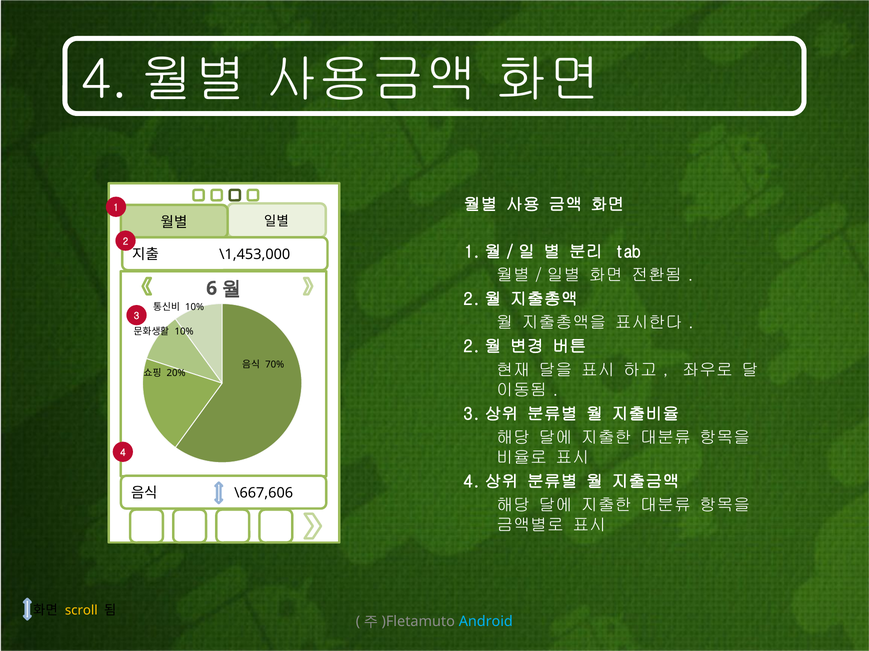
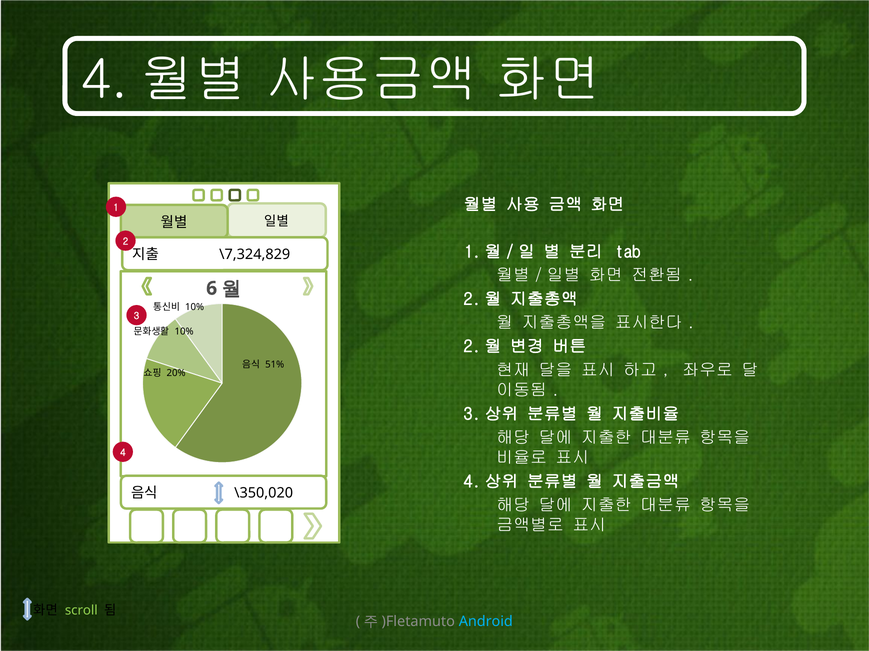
\1,453,000: \1,453,000 -> \7,324,829
70%: 70% -> 51%
\667,606: \667,606 -> \350,020
scroll colour: yellow -> light green
